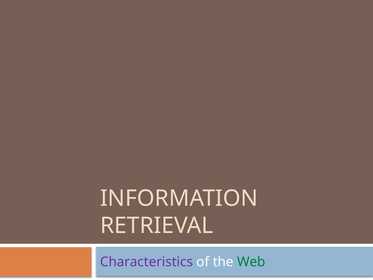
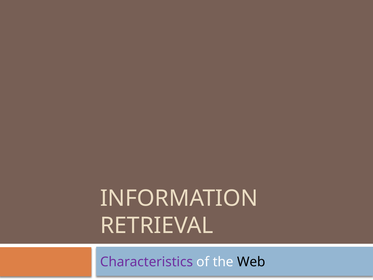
Web colour: green -> black
